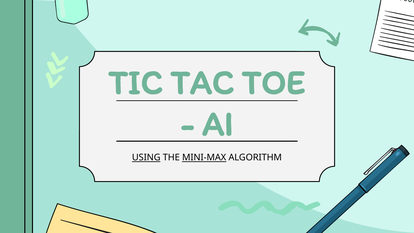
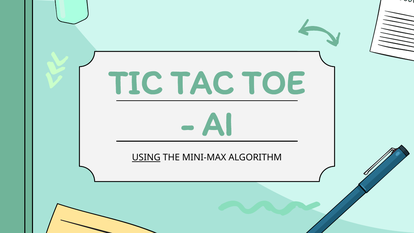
MINI-MAX underline: present -> none
